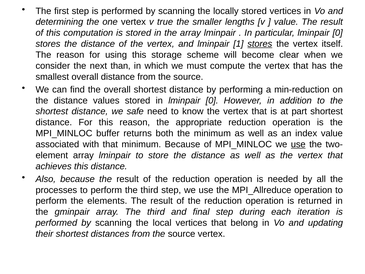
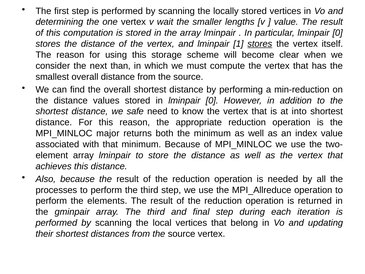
true: true -> wait
part: part -> into
buffer: buffer -> major
use at (298, 144) underline: present -> none
